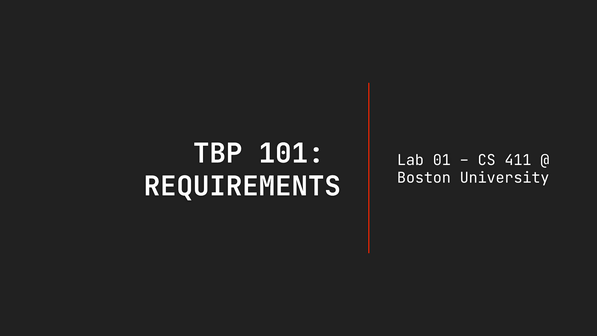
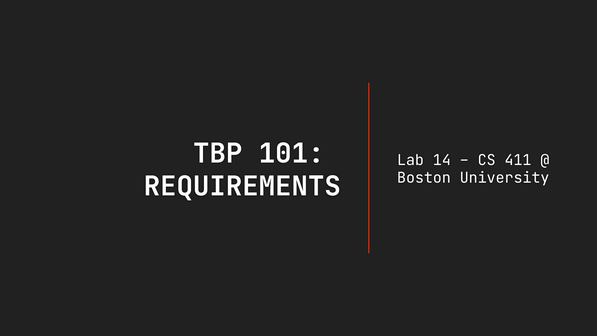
01: 01 -> 14
